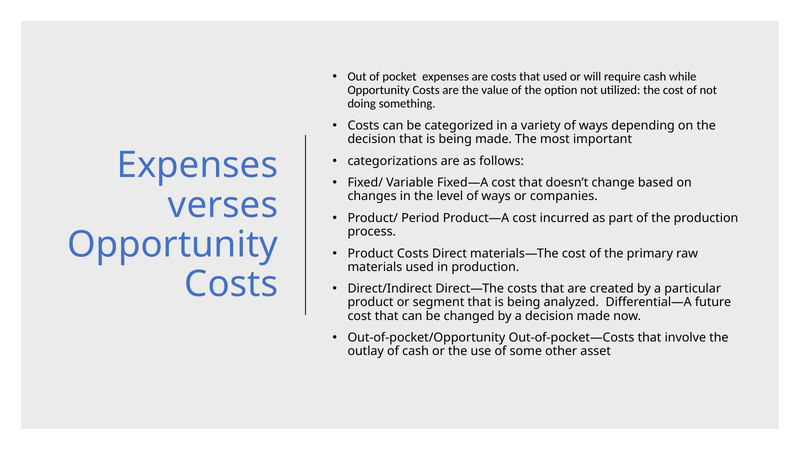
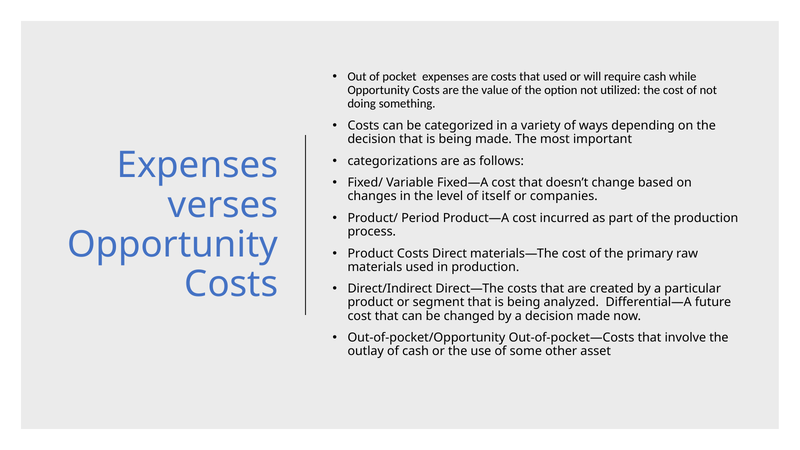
level of ways: ways -> itself
